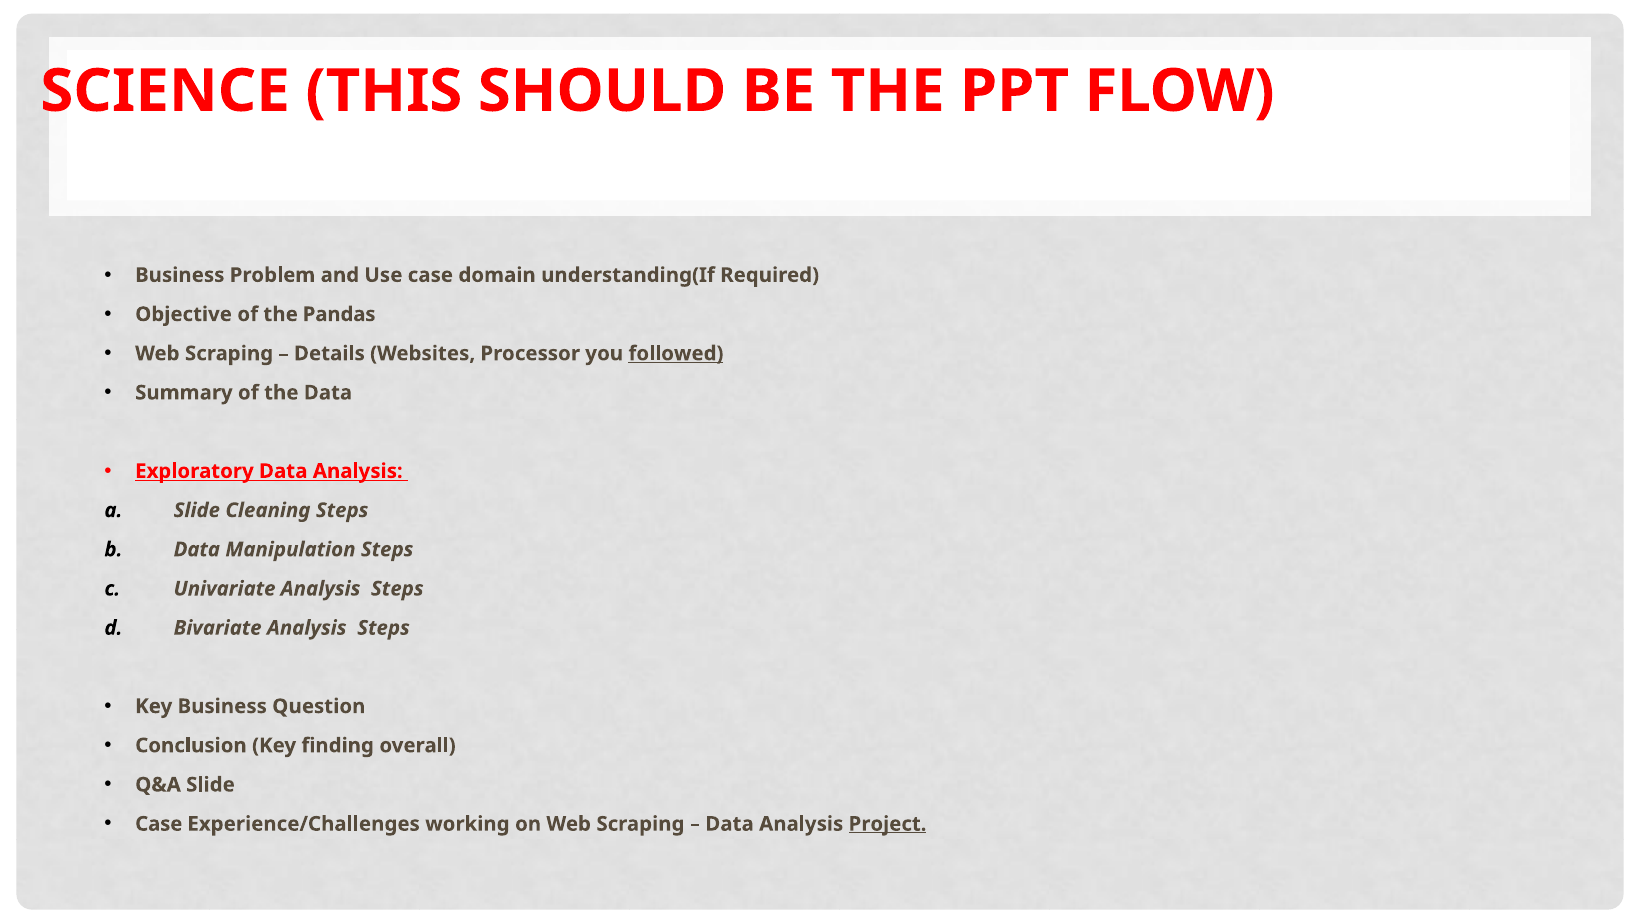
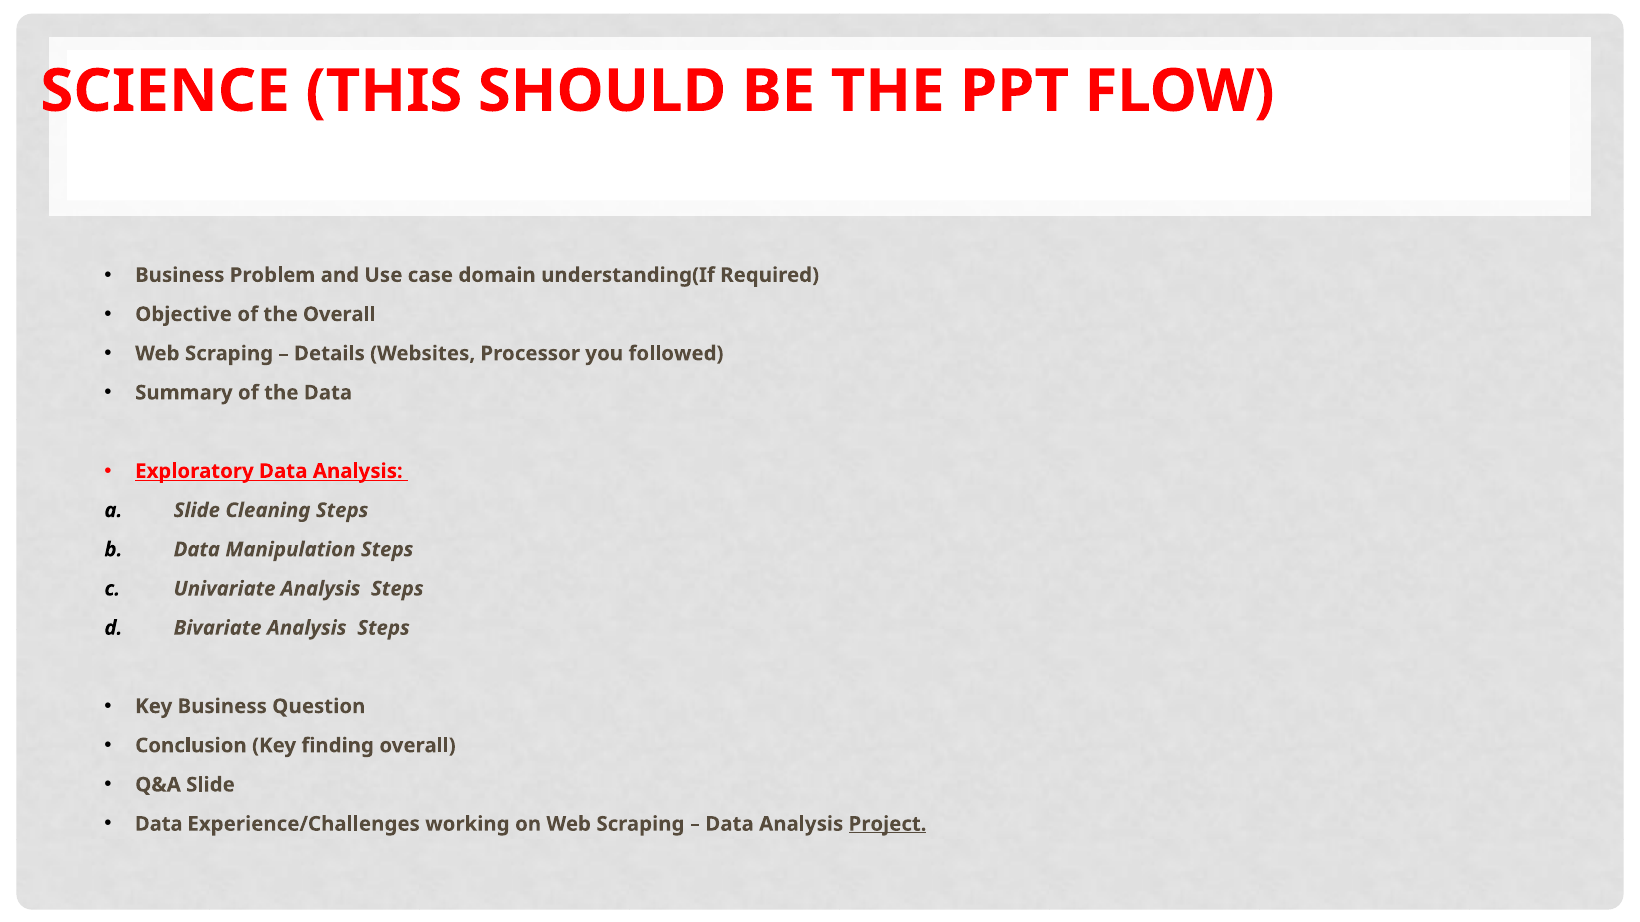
the Pandas: Pandas -> Overall
followed underline: present -> none
Case at (159, 824): Case -> Data
